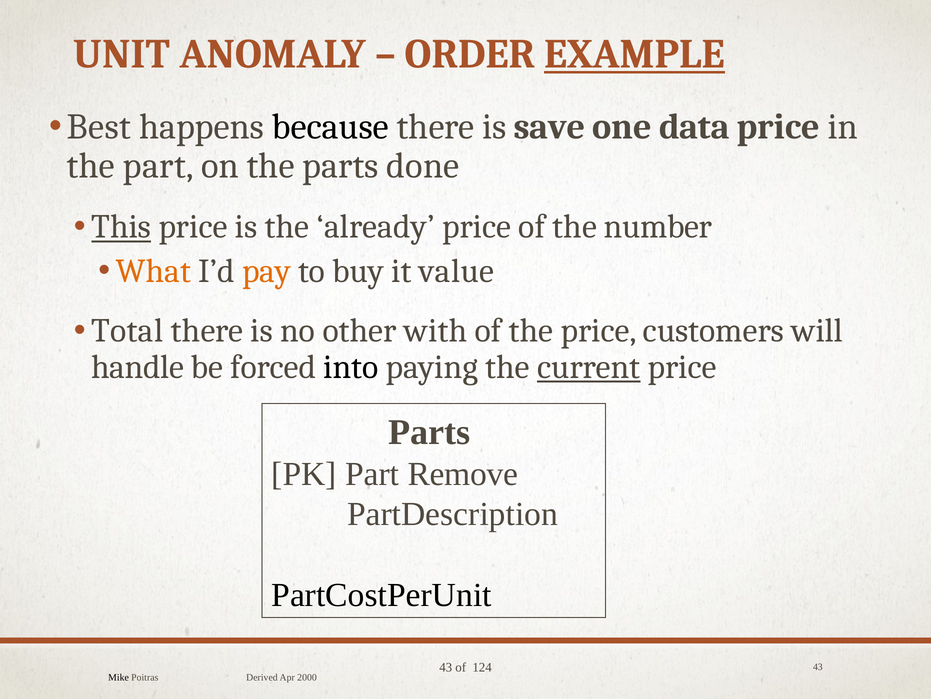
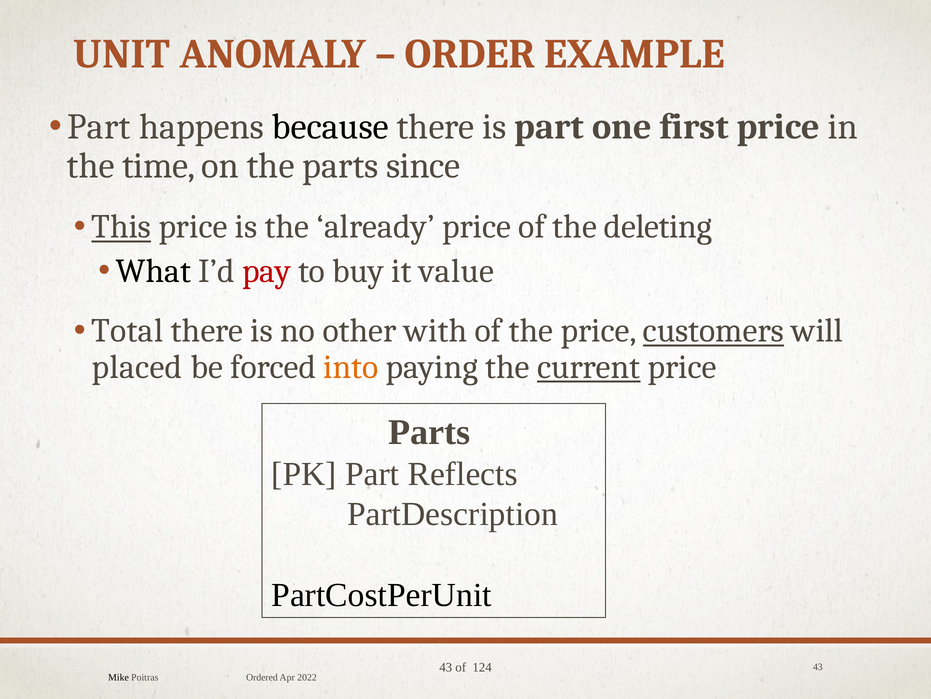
EXAMPLE underline: present -> none
Best at (99, 127): Best -> Part
is save: save -> part
data: data -> first
the part: part -> time
done: done -> since
number: number -> deleting
What colour: orange -> black
pay colour: orange -> red
customers underline: none -> present
handle: handle -> placed
into colour: black -> orange
Remove: Remove -> Reflects
Derived: Derived -> Ordered
2000: 2000 -> 2022
